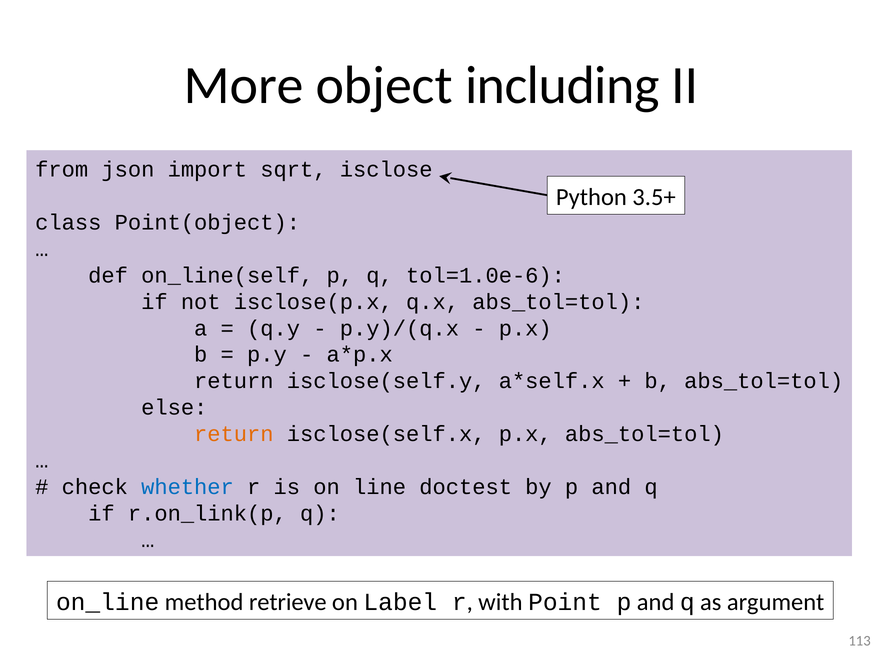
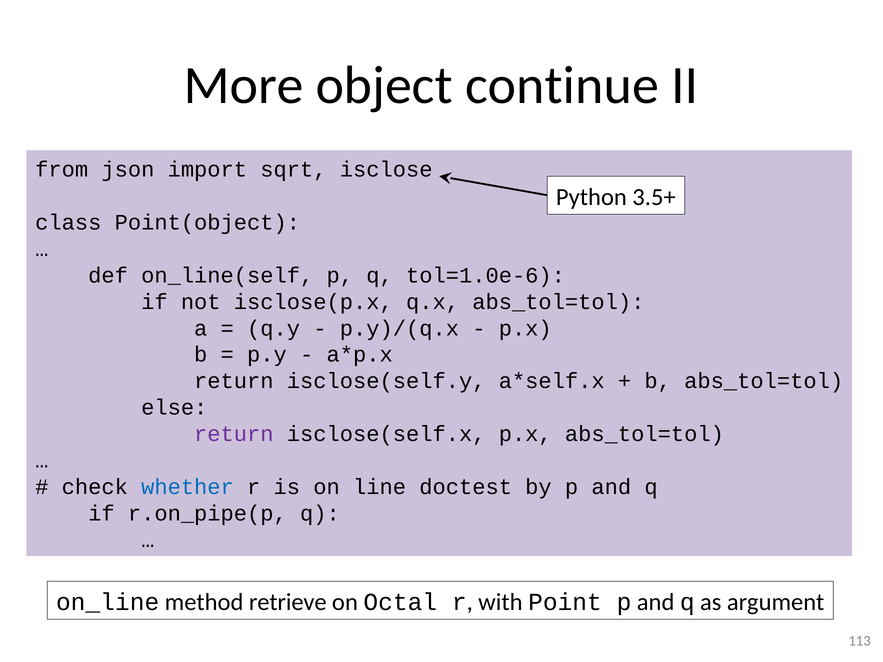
including: including -> continue
return at (234, 434) colour: orange -> purple
r.on_link(p: r.on_link(p -> r.on_pipe(p
Label: Label -> Octal
